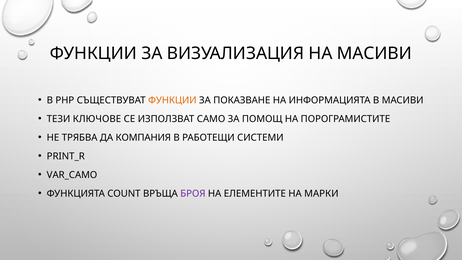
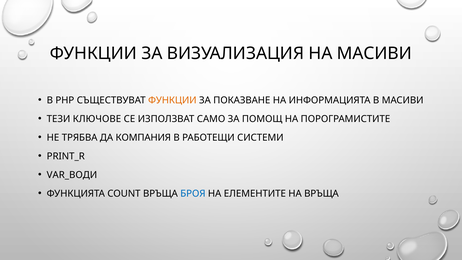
VAR_САМО: VAR_САМО -> VAR_ВОДИ
БРОЯ colour: purple -> blue
НА МАРКИ: МАРКИ -> ВРЪЩА
